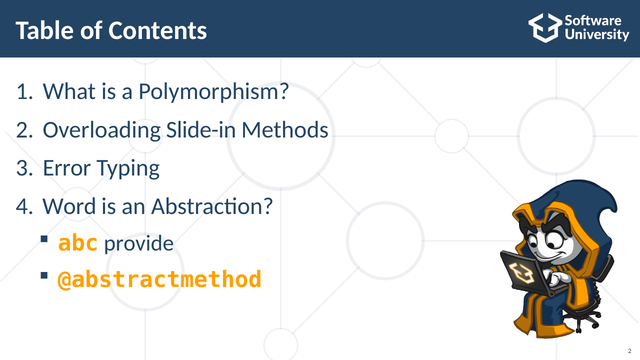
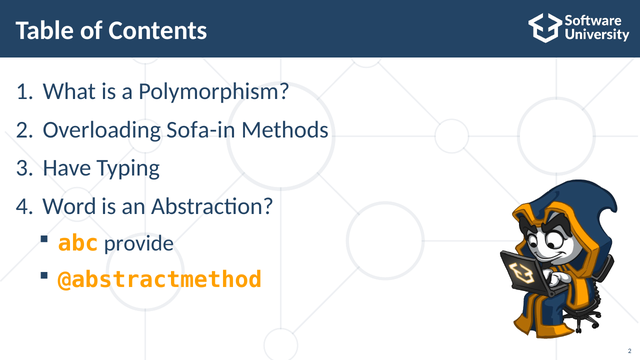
Slide-in: Slide-in -> Sofa-in
Error: Error -> Have
